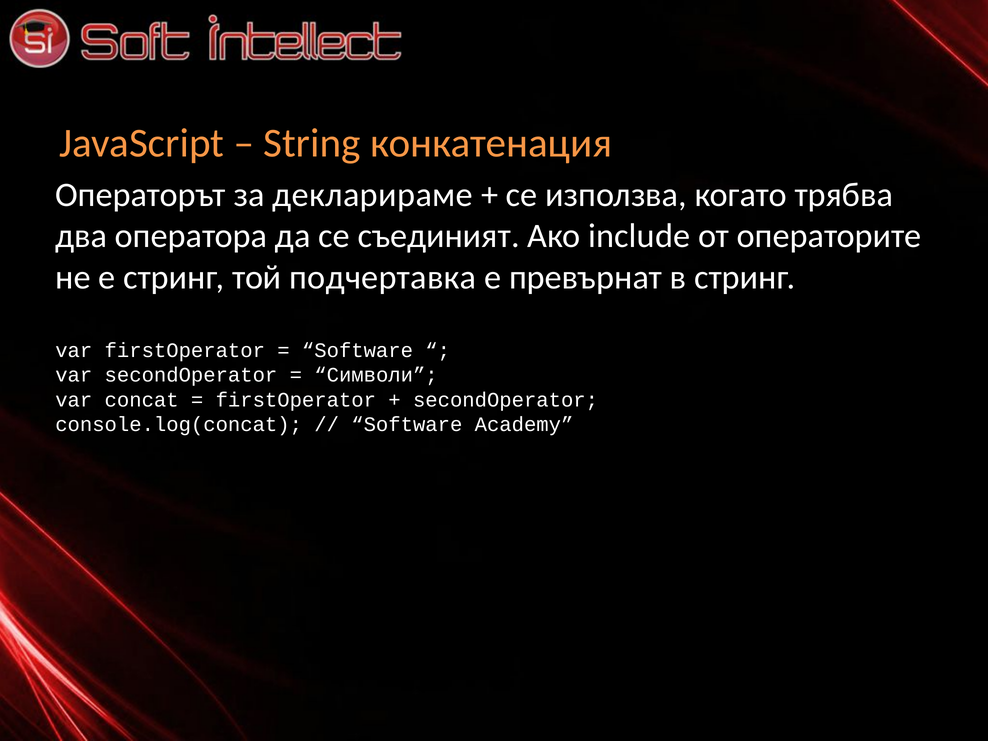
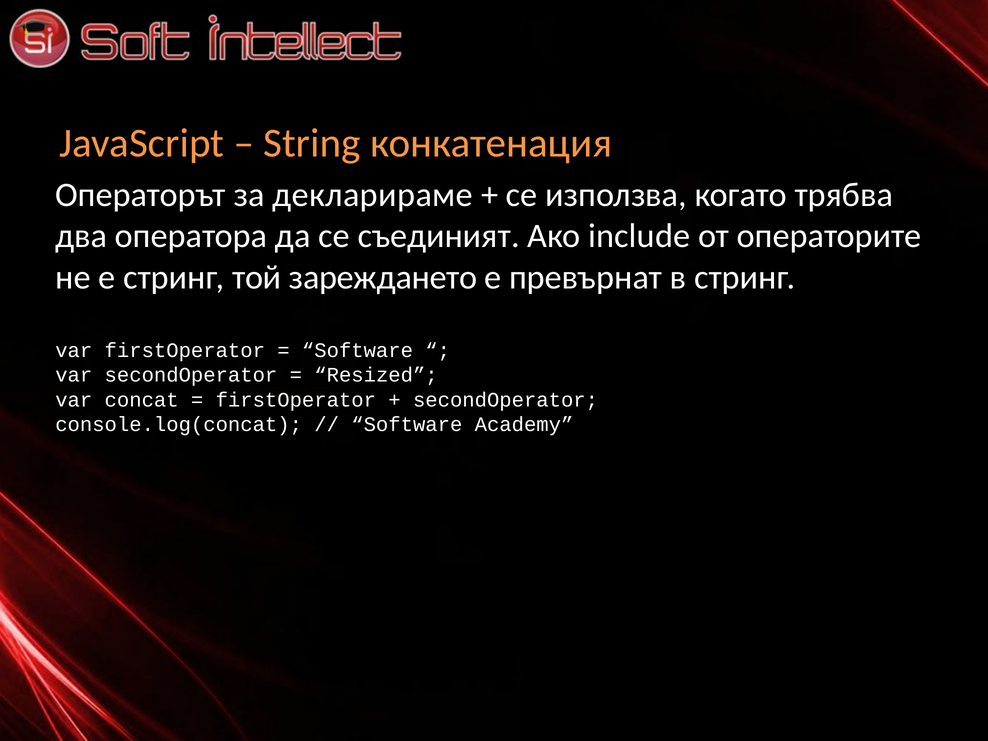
подчертавка: подчертавка -> зареждането
Символи: Символи -> Resized
